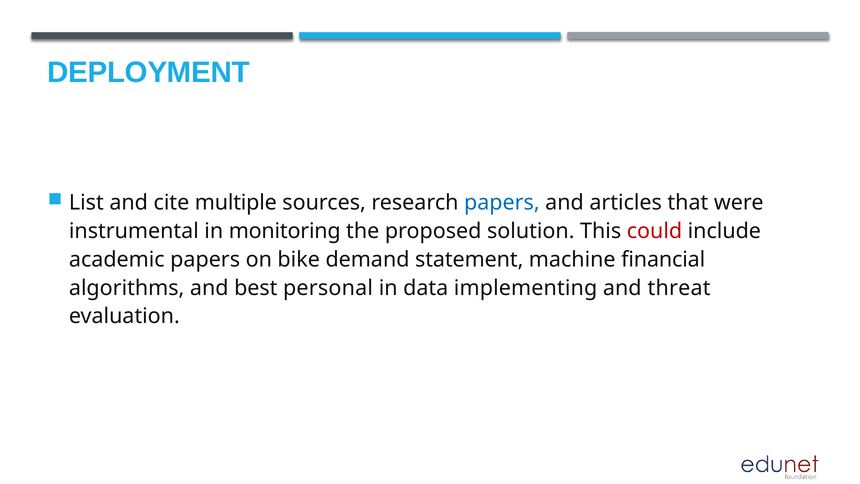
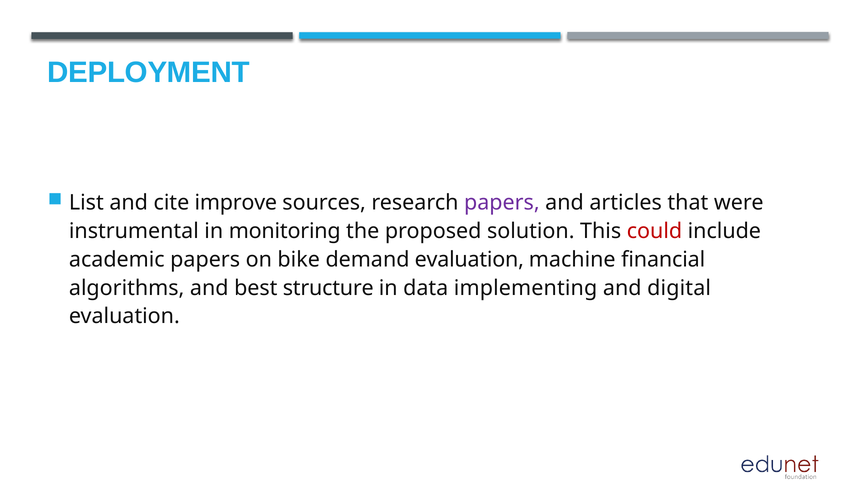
multiple: multiple -> improve
papers at (502, 203) colour: blue -> purple
demand statement: statement -> evaluation
personal: personal -> structure
threat: threat -> digital
